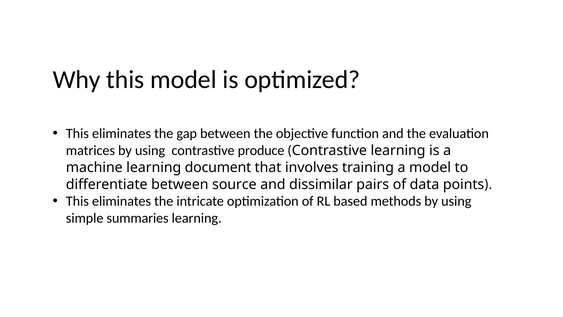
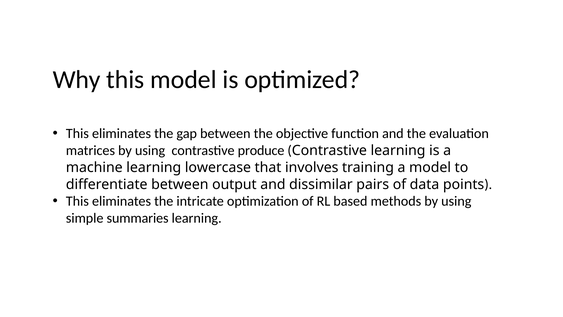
document: document -> lowercase
source: source -> output
